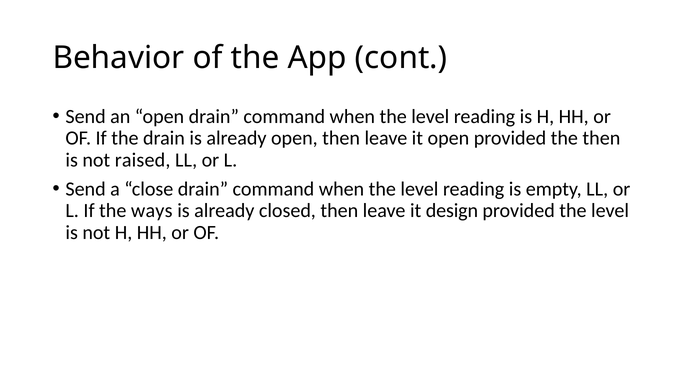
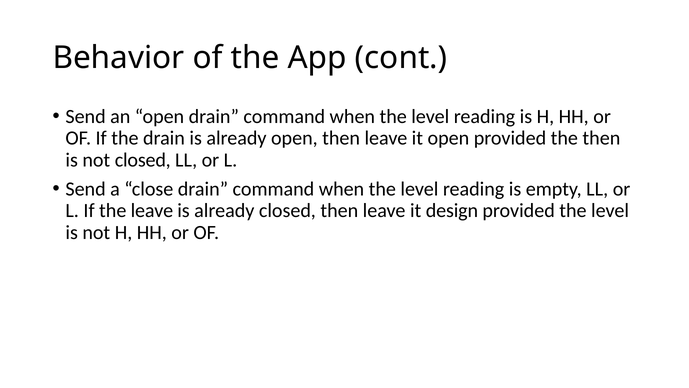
not raised: raised -> closed
the ways: ways -> leave
